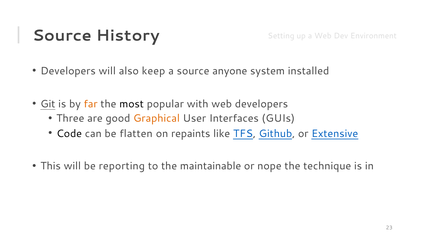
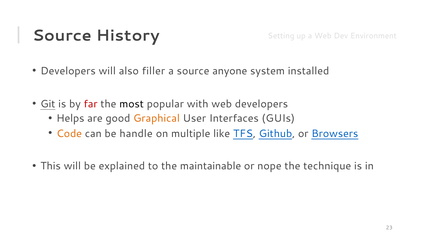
keep: keep -> filler
far colour: orange -> red
Three: Three -> Helps
Code colour: black -> orange
flatten: flatten -> handle
repaints: repaints -> multiple
Extensive: Extensive -> Browsers
reporting: reporting -> explained
